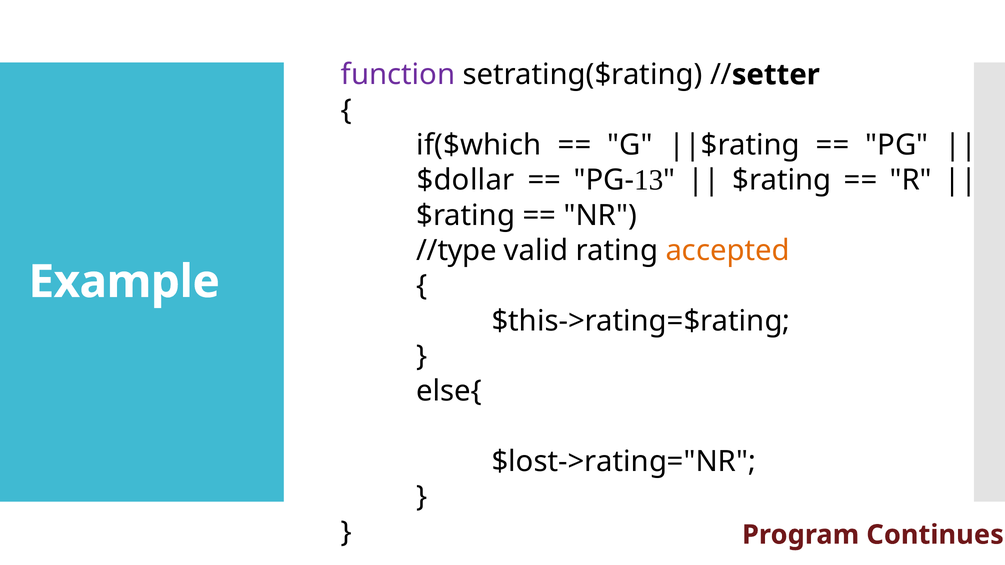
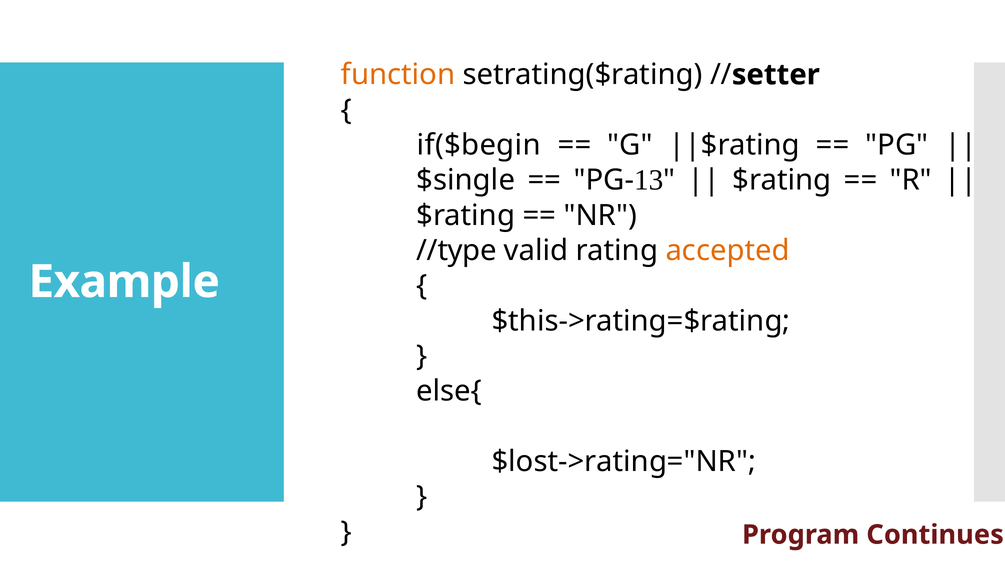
function colour: purple -> orange
if($which: if($which -> if($begin
$dollar: $dollar -> $single
